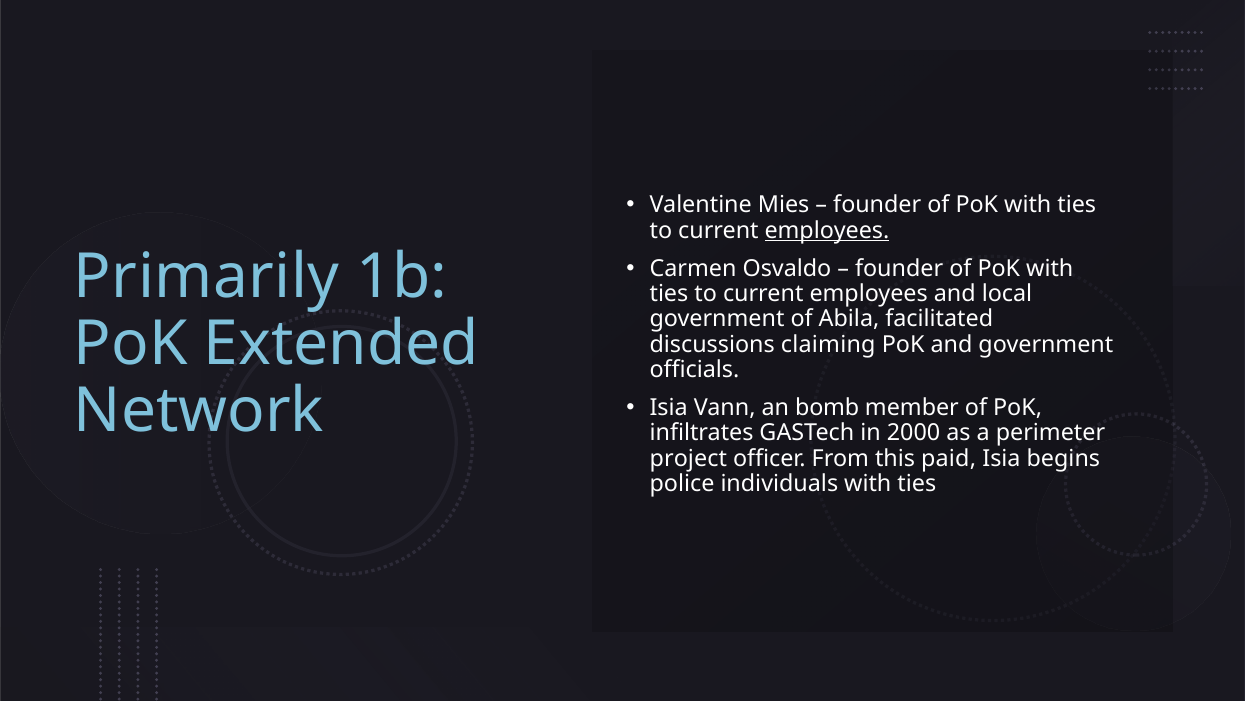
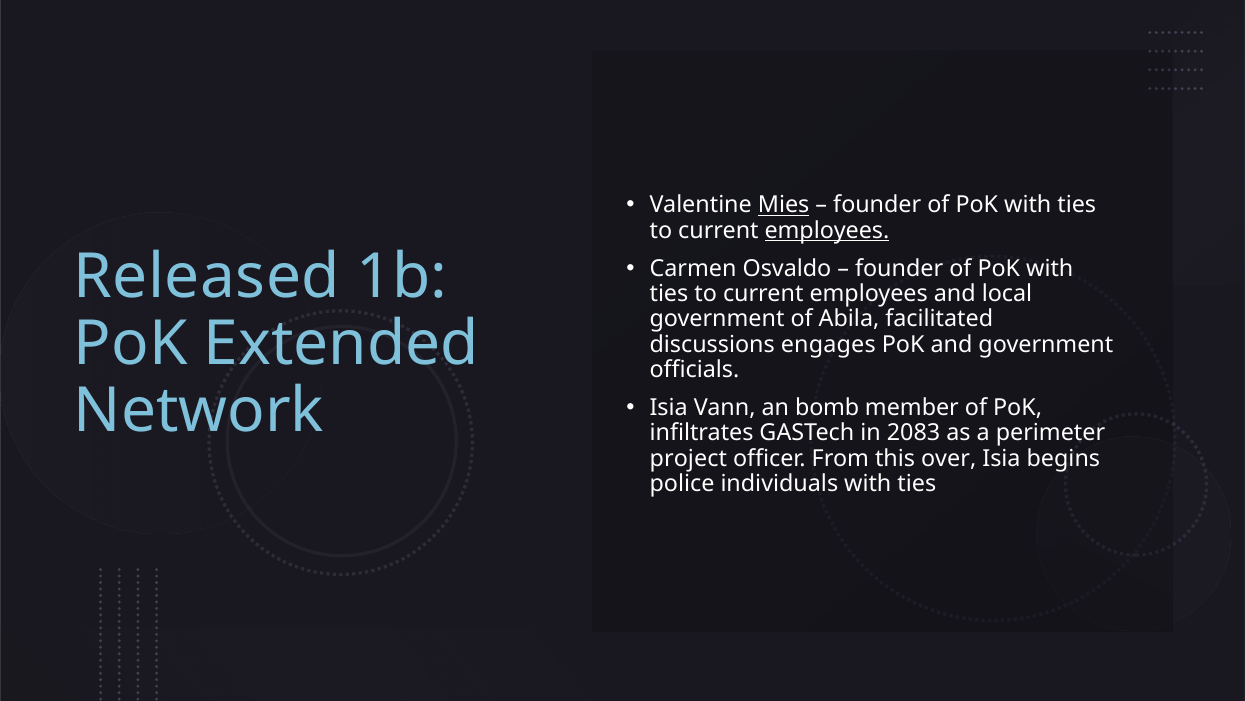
Mies underline: none -> present
Primarily: Primarily -> Released
claiming: claiming -> engages
2000: 2000 -> 2083
paid: paid -> over
